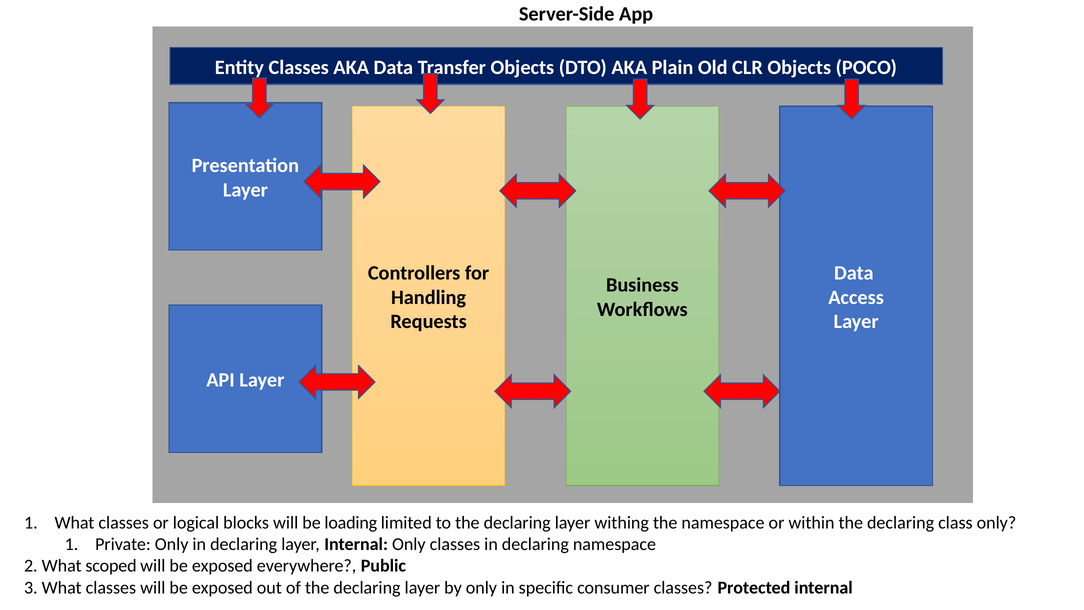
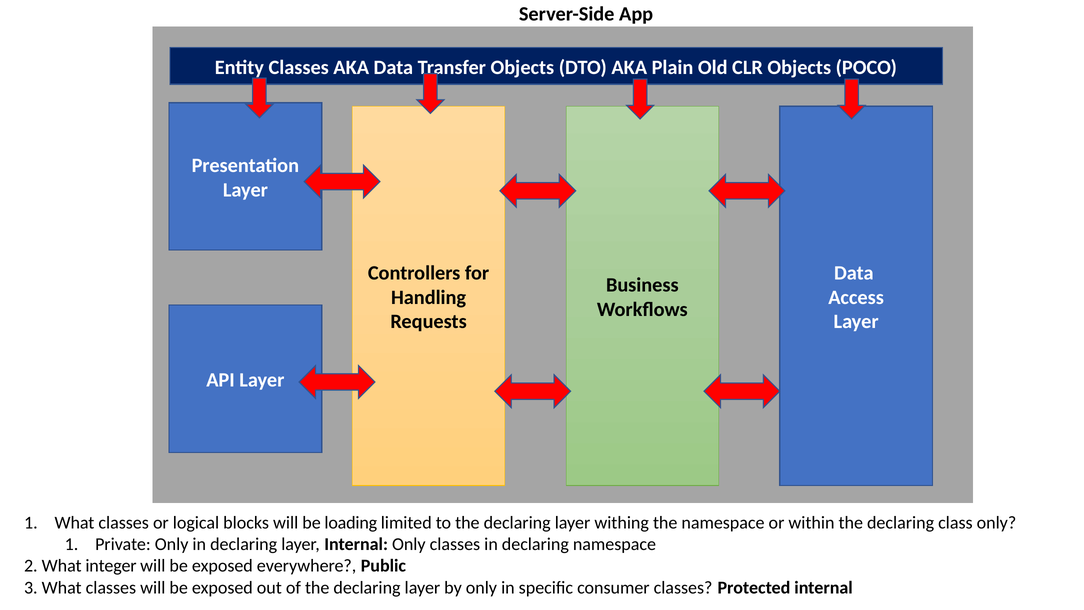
scoped: scoped -> integer
